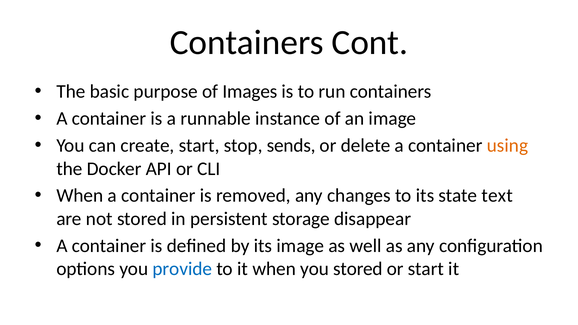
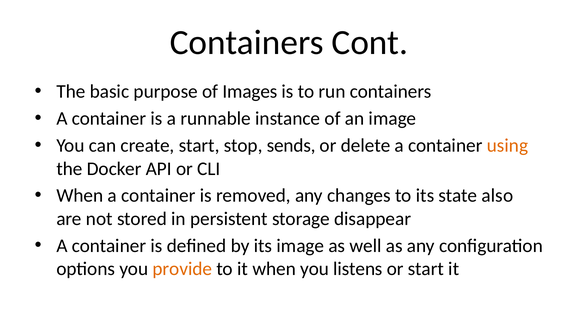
text: text -> also
provide colour: blue -> orange
you stored: stored -> listens
